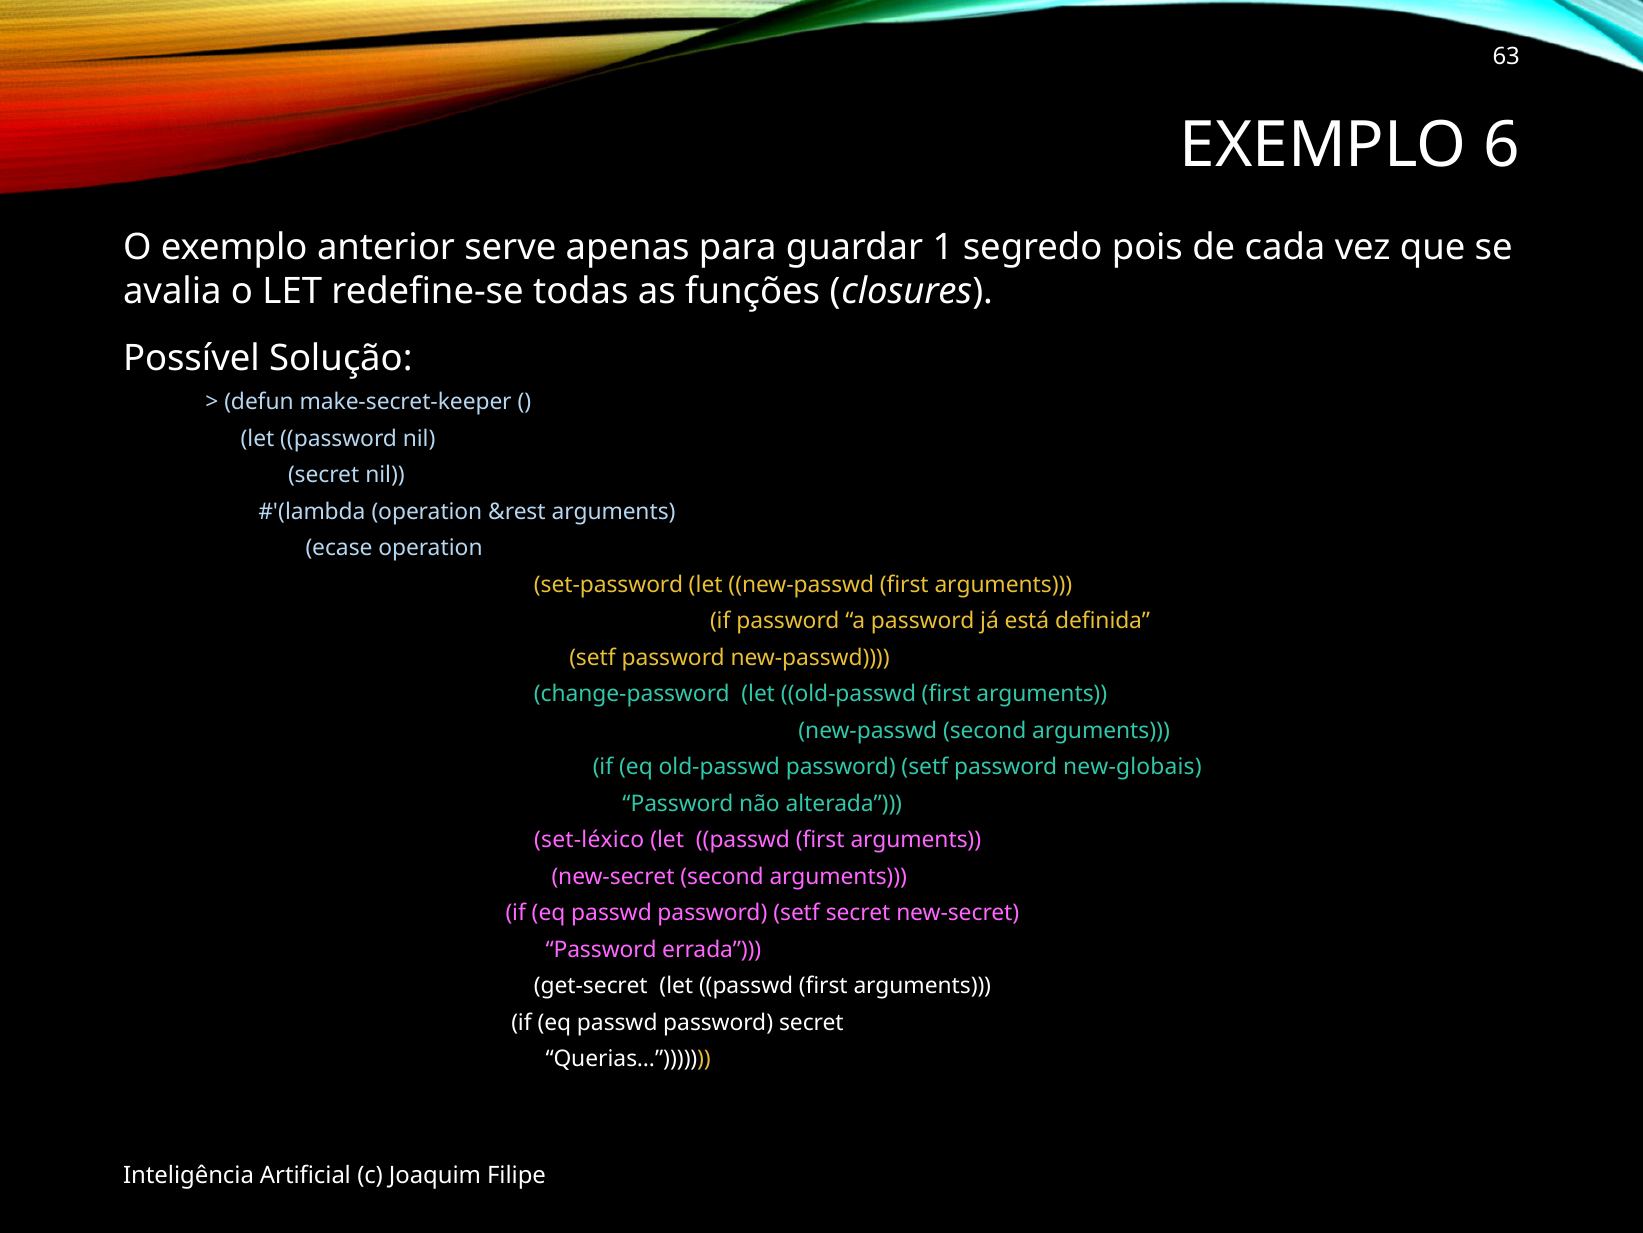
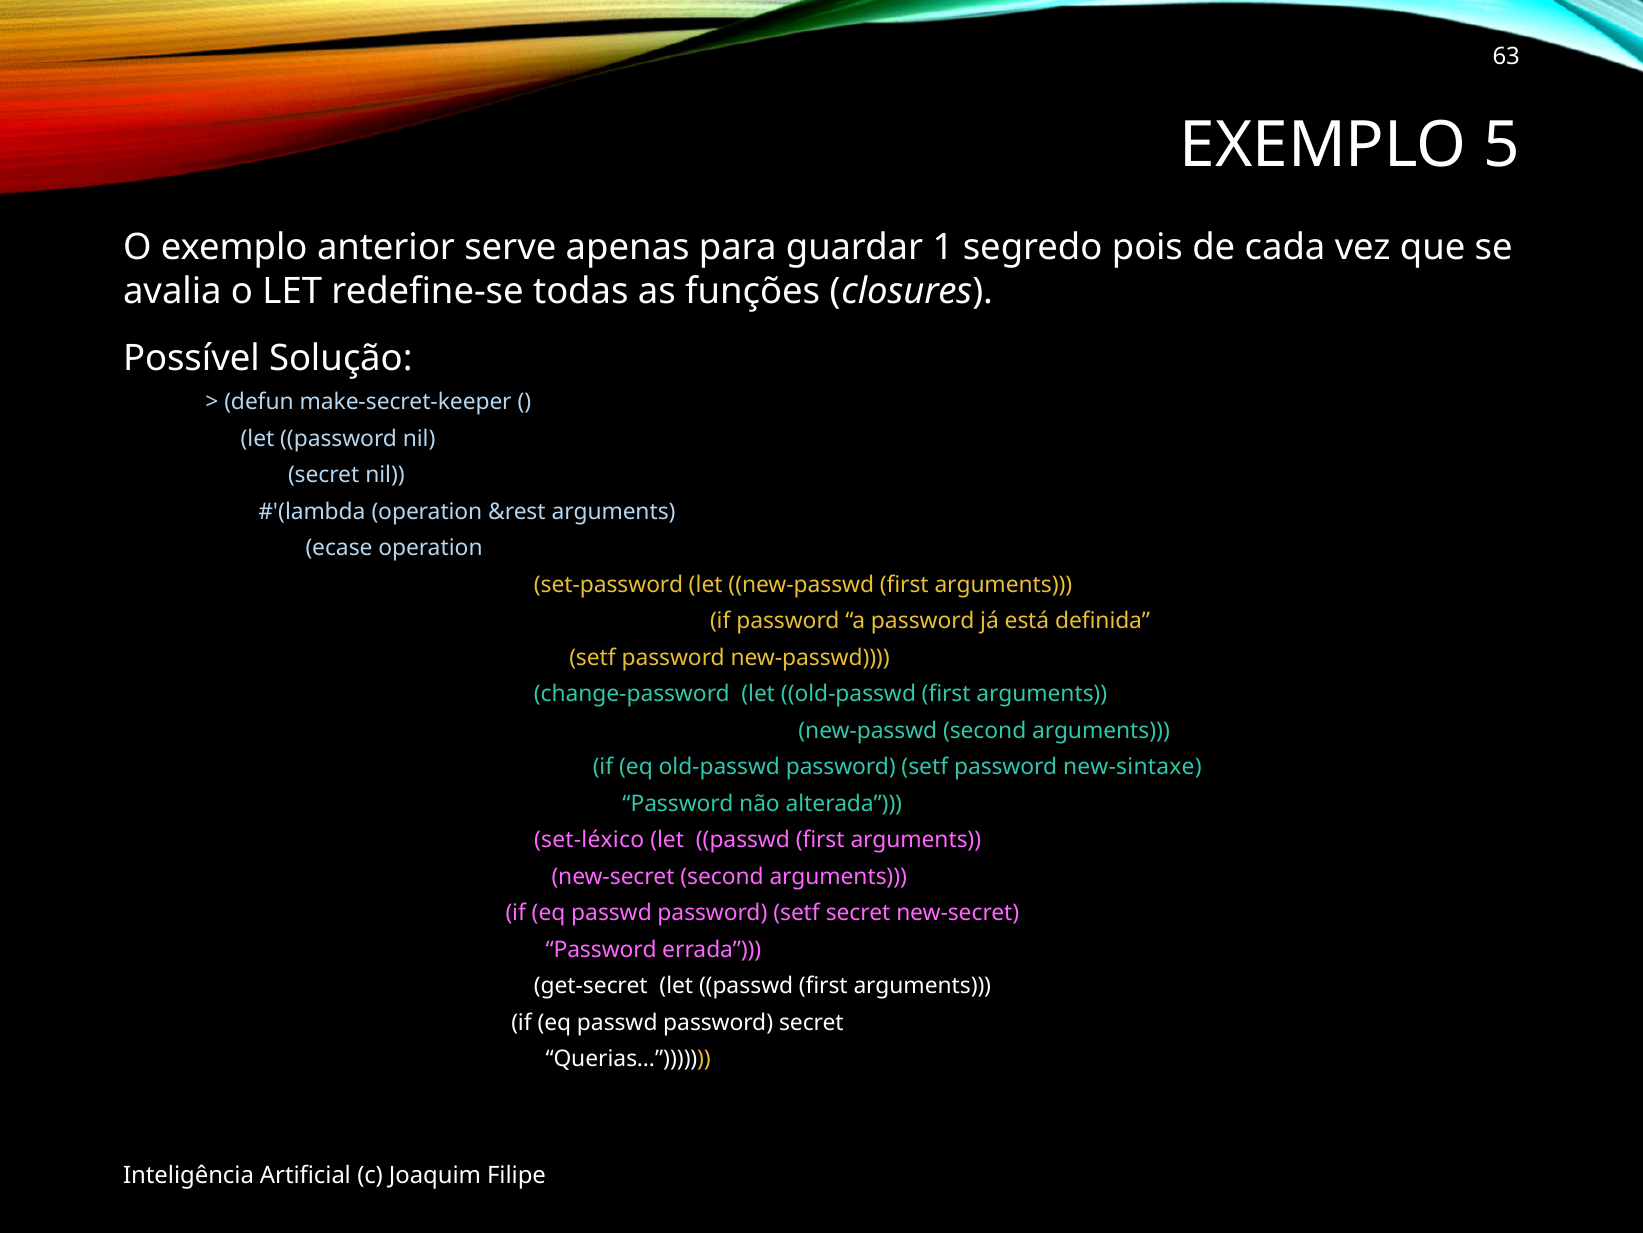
6: 6 -> 5
new-globais: new-globais -> new-sintaxe
